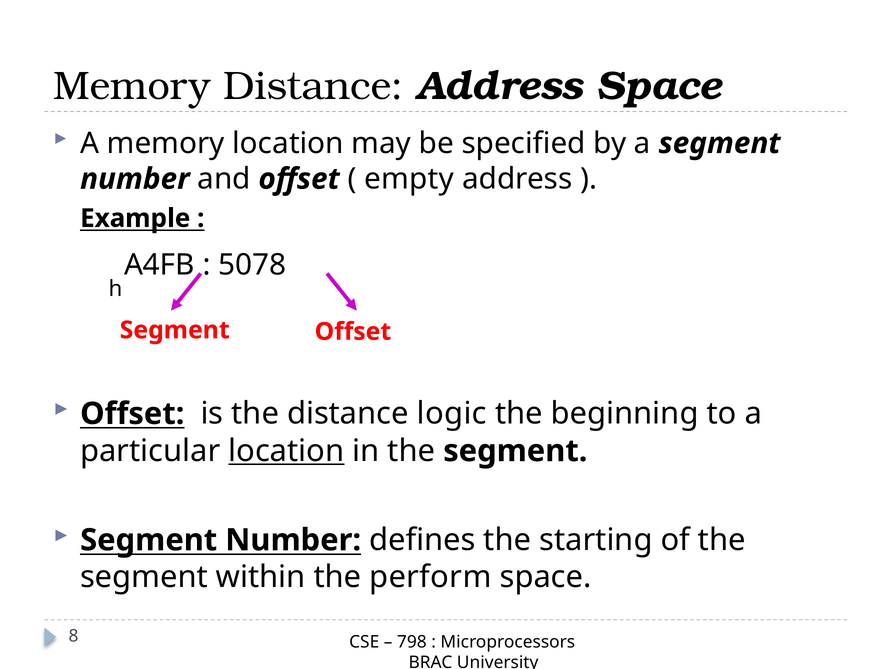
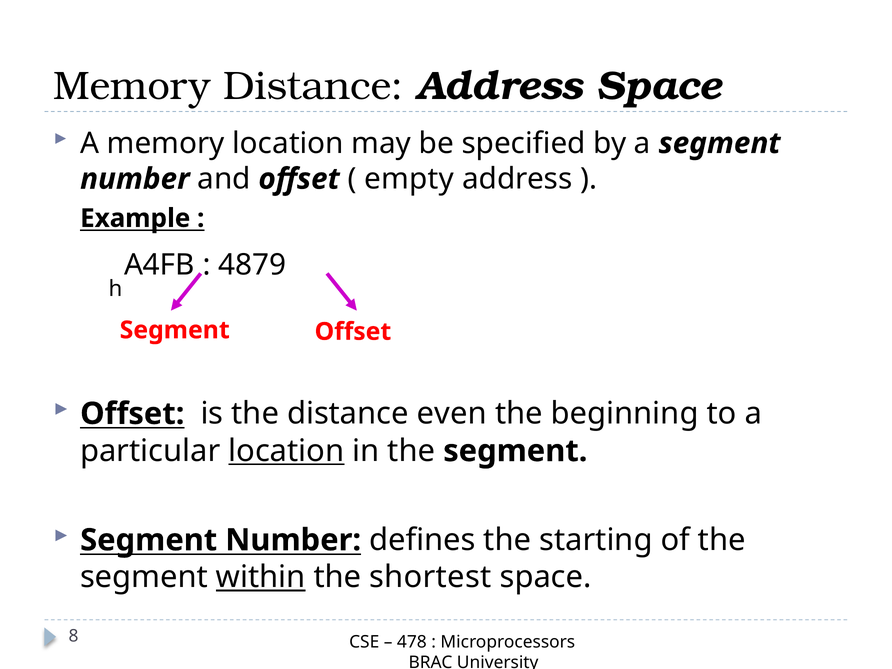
5078: 5078 -> 4879
logic: logic -> even
within underline: none -> present
perform: perform -> shortest
798: 798 -> 478
